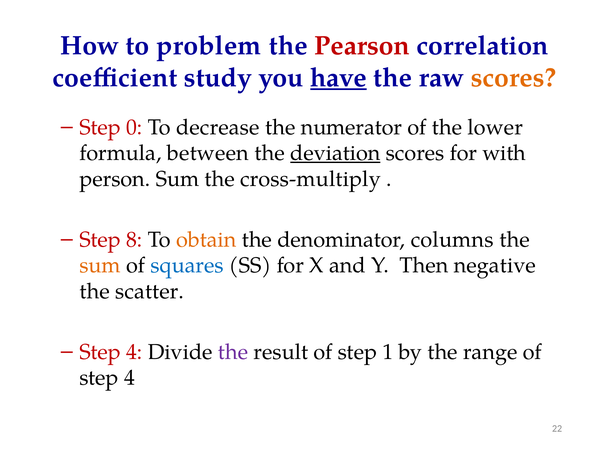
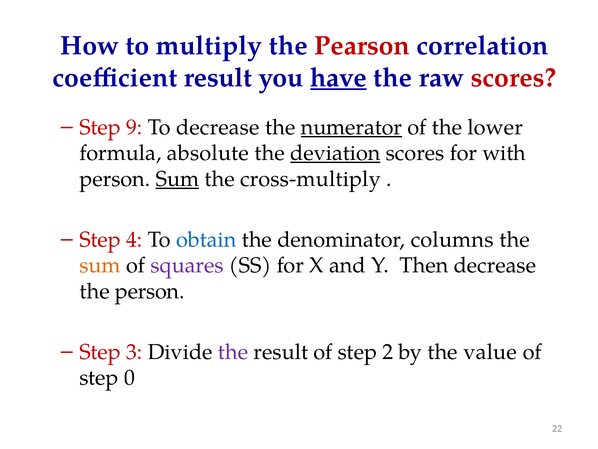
problem: problem -> multiply
coefficient study: study -> result
scores at (514, 78) colour: orange -> red
0: 0 -> 9
numerator underline: none -> present
between: between -> absolute
Sum at (177, 179) underline: none -> present
8: 8 -> 4
obtain colour: orange -> blue
squares colour: blue -> purple
Then negative: negative -> decrease
the scatter: scatter -> person
4 at (134, 352): 4 -> 3
1: 1 -> 2
range: range -> value
4 at (129, 377): 4 -> 0
